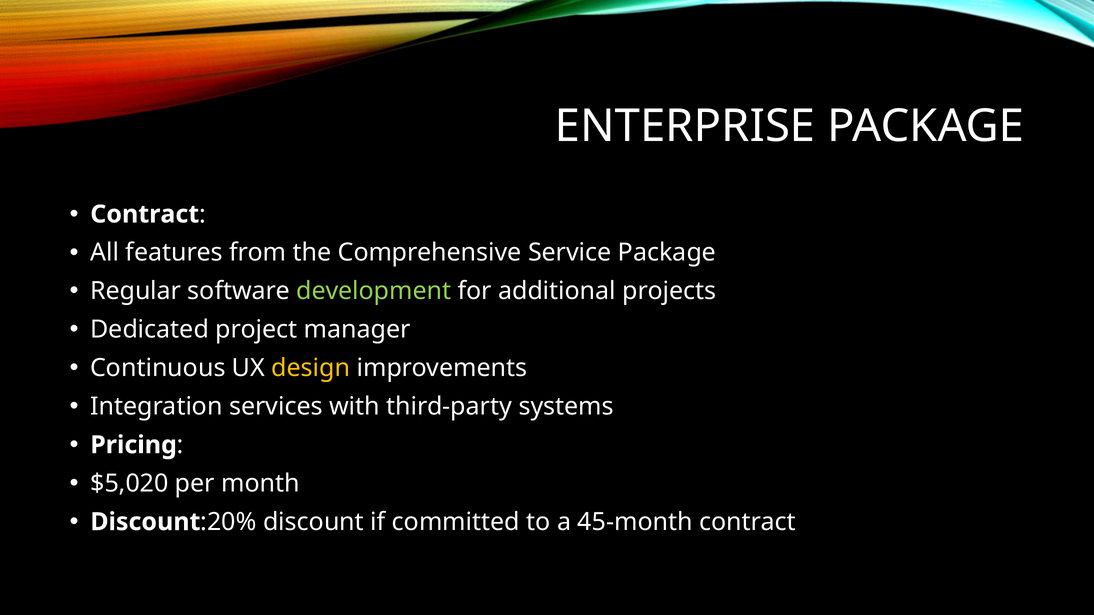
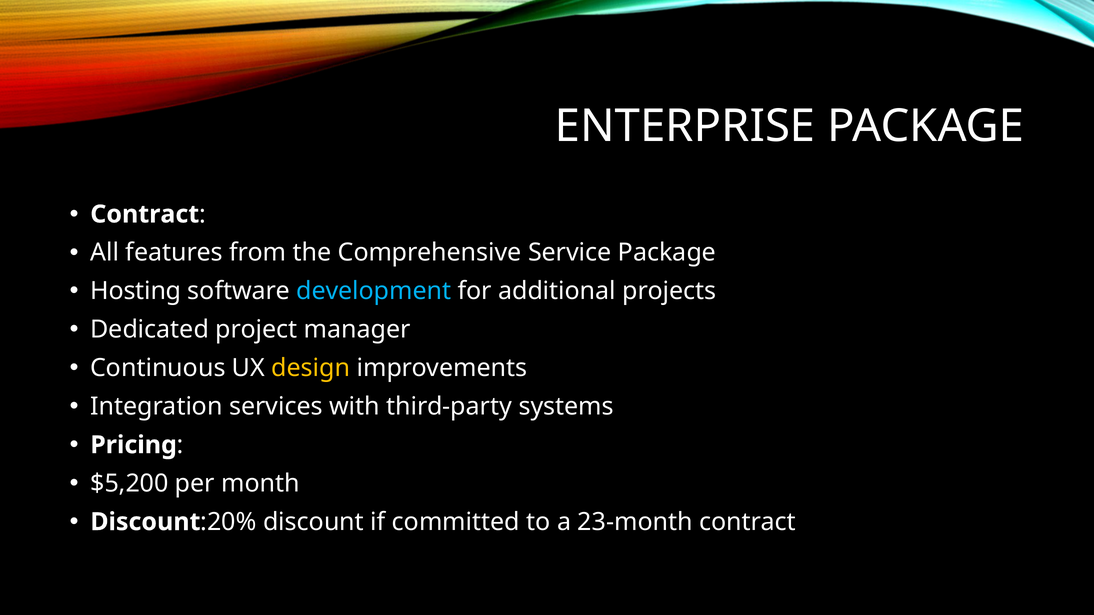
Regular: Regular -> Hosting
development colour: light green -> light blue
$5,020: $5,020 -> $5,200
45-month: 45-month -> 23-month
